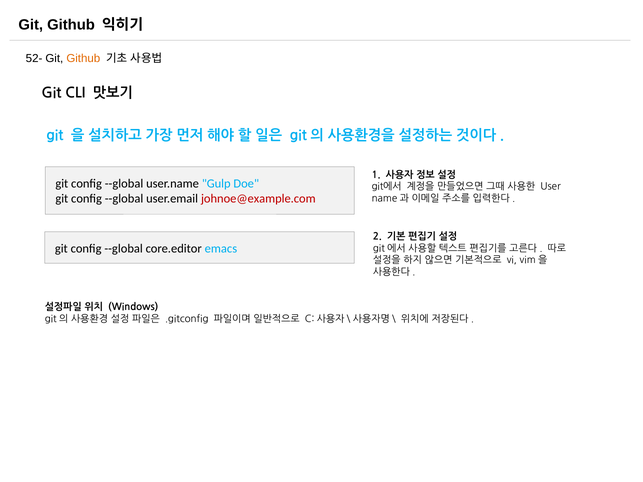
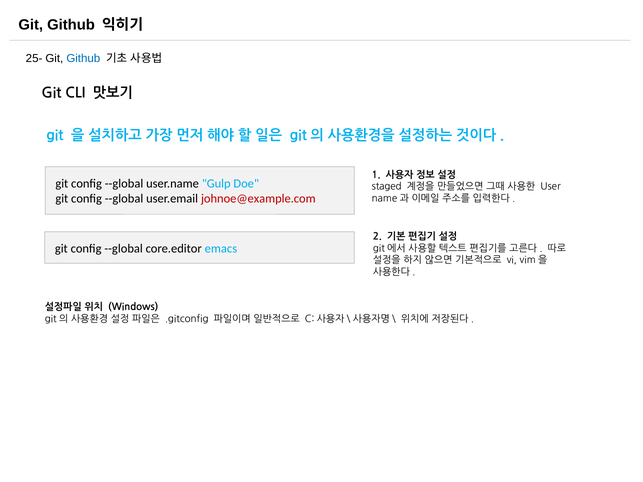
52-: 52- -> 25-
Github at (83, 59) colour: orange -> blue
git에서 at (387, 187): git에서 -> staged
